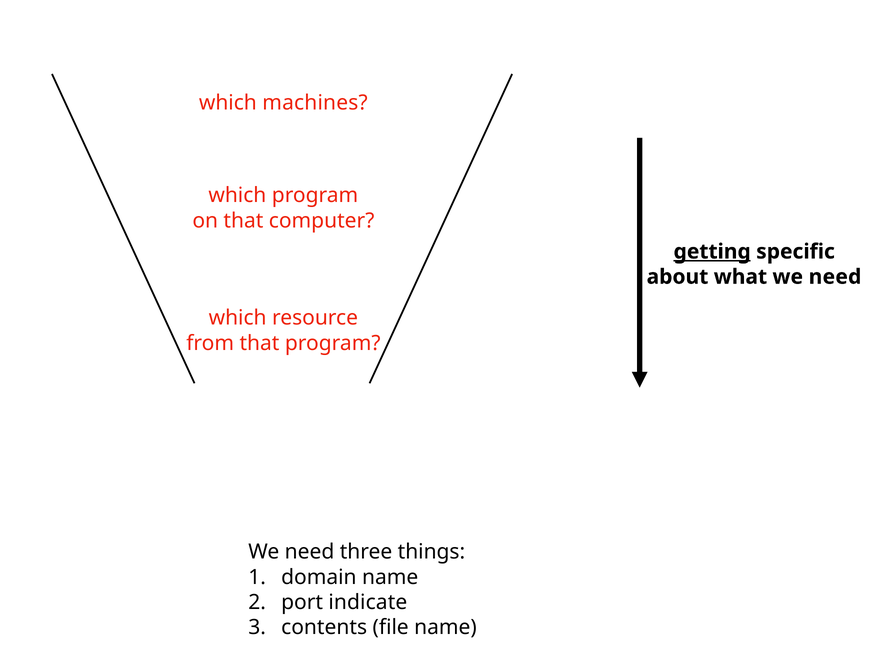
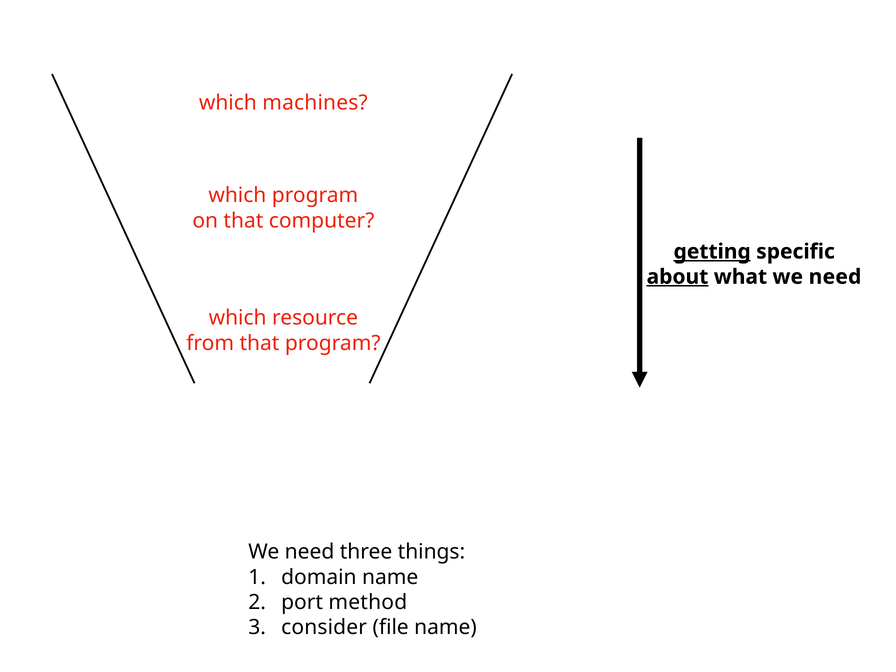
about underline: none -> present
indicate: indicate -> method
contents: contents -> consider
